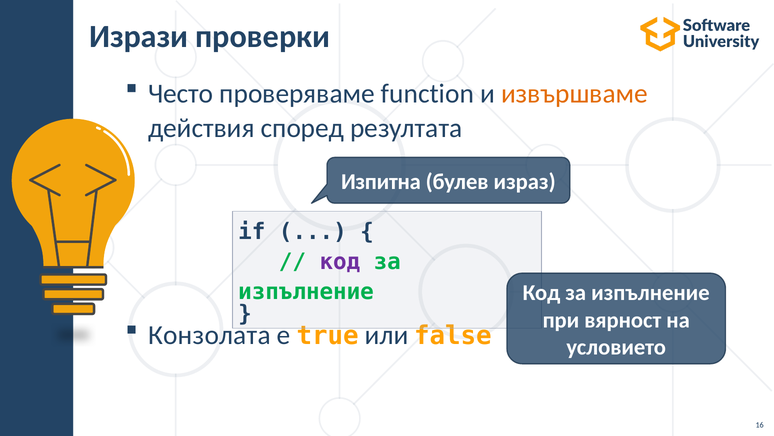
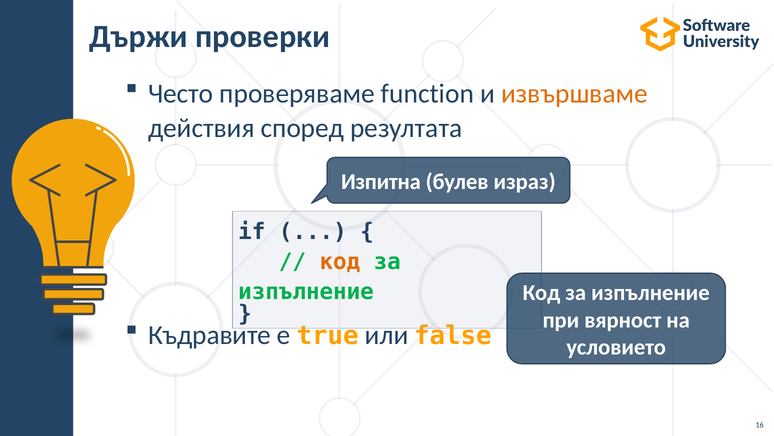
Изрази: Изрази -> Държи
код at (340, 261) colour: purple -> orange
Конзолата: Конзолата -> Къдравите
